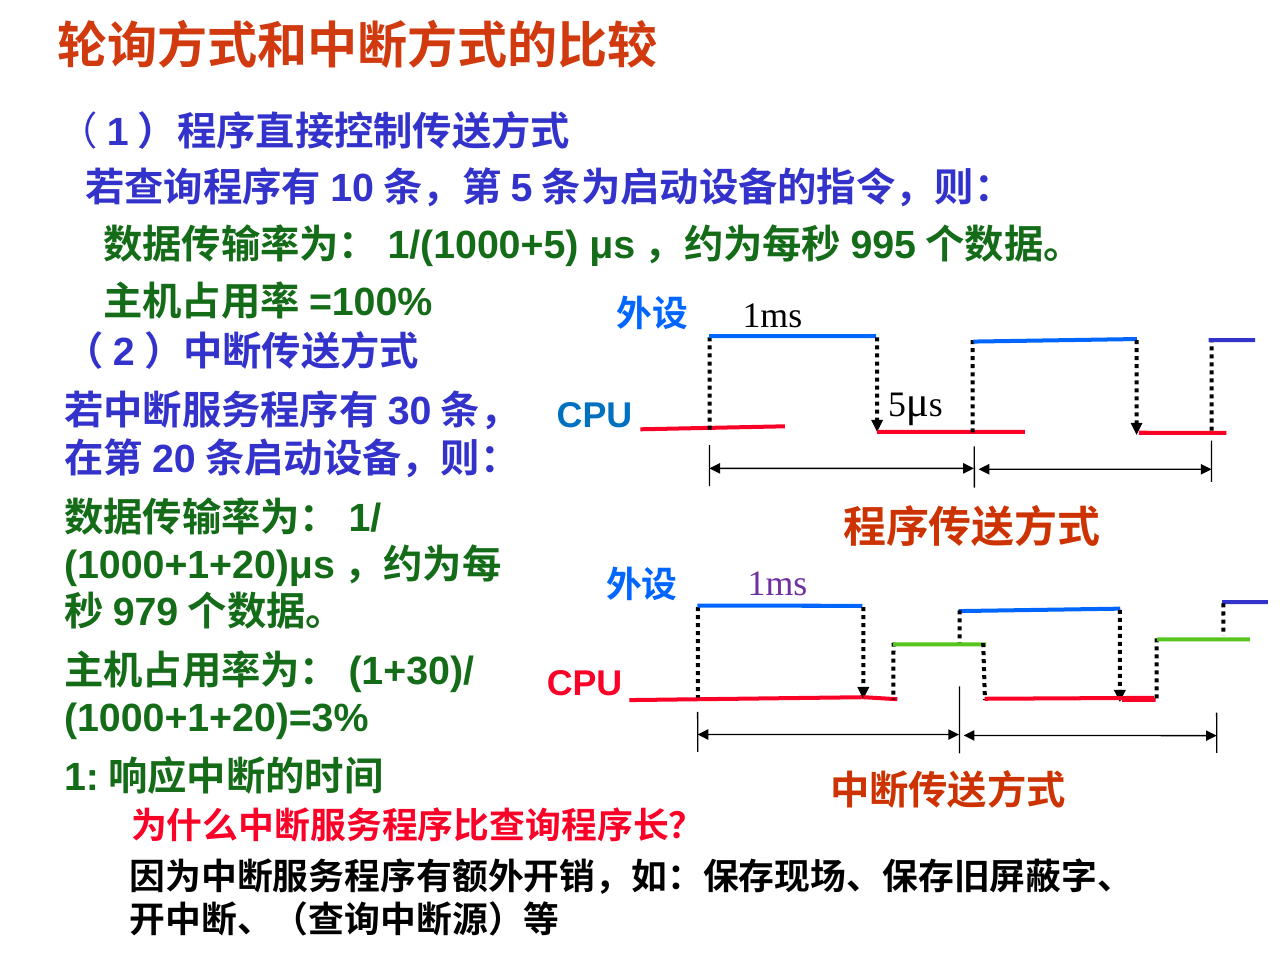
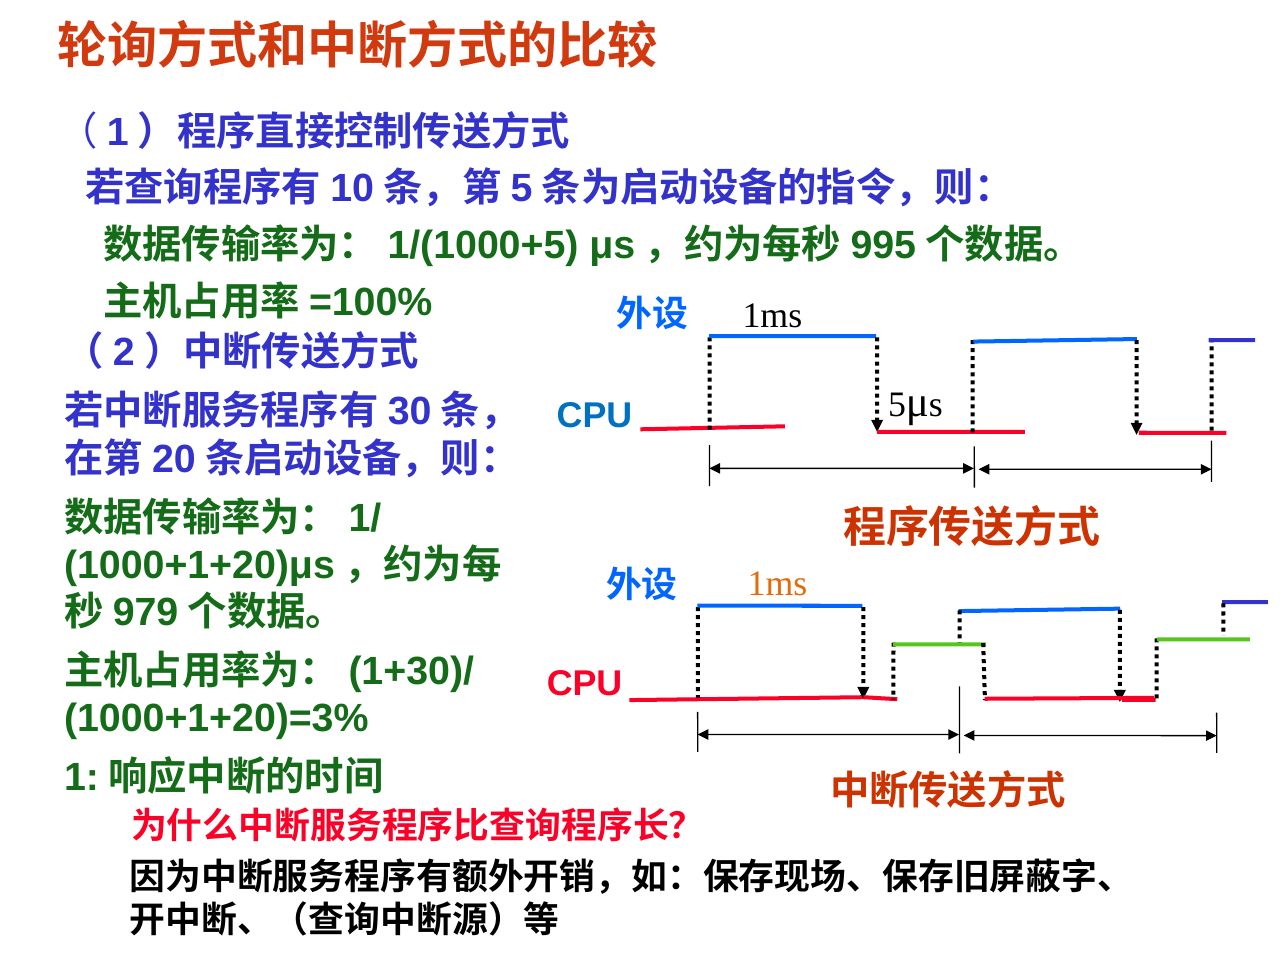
1ms at (777, 584) colour: purple -> orange
